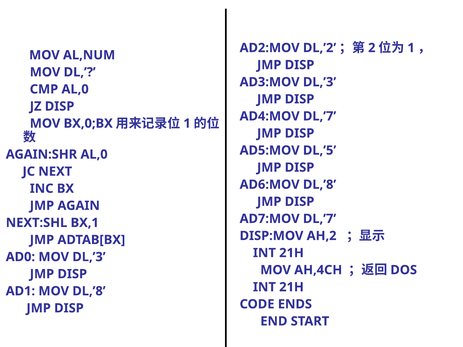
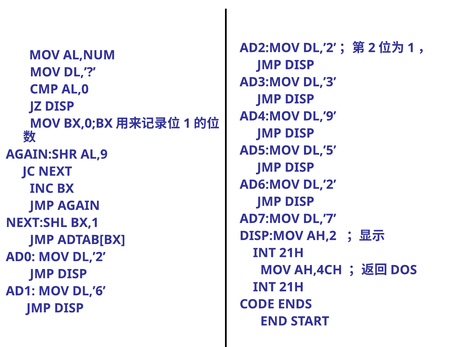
AD4:MOV DL,’7: DL,’7 -> DL,’9
AGAIN:SHR AL,0: AL,0 -> AL,9
AD6:MOV DL,’8: DL,’8 -> DL,’2
MOV DL,’3: DL,’3 -> DL,’2
MOV DL,’8: DL,’8 -> DL,’6
